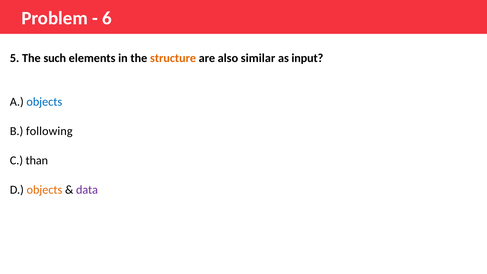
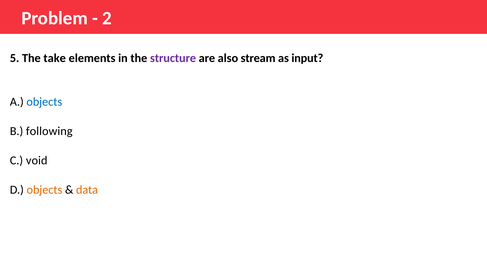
6: 6 -> 2
such: such -> take
structure colour: orange -> purple
similar: similar -> stream
than: than -> void
data colour: purple -> orange
